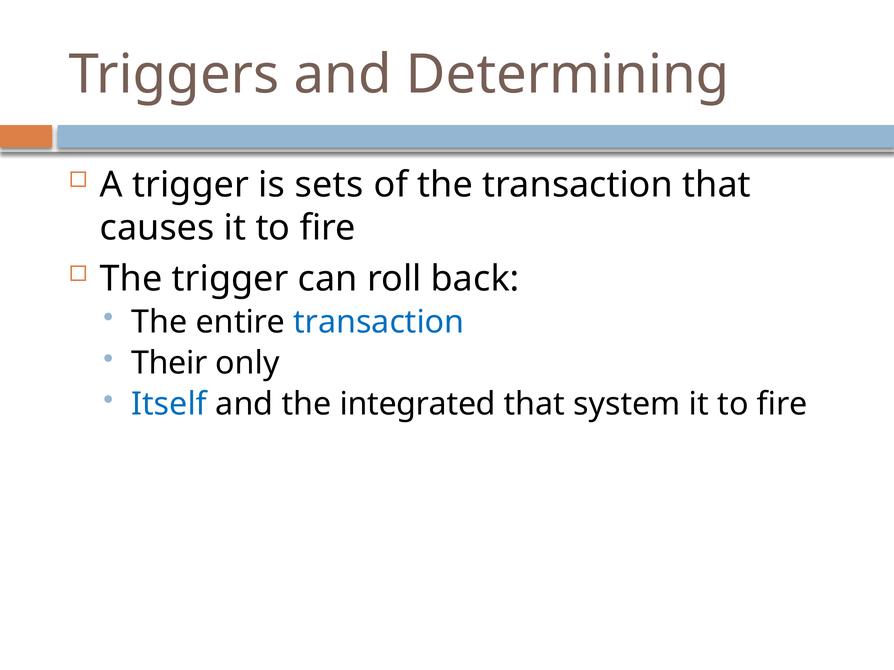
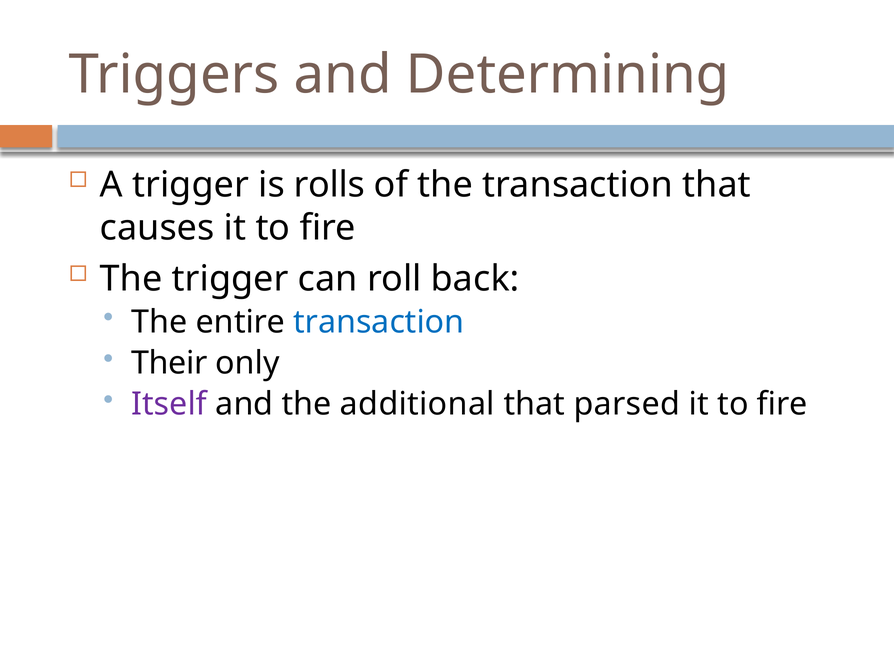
sets: sets -> rolls
Itself colour: blue -> purple
integrated: integrated -> additional
system: system -> parsed
